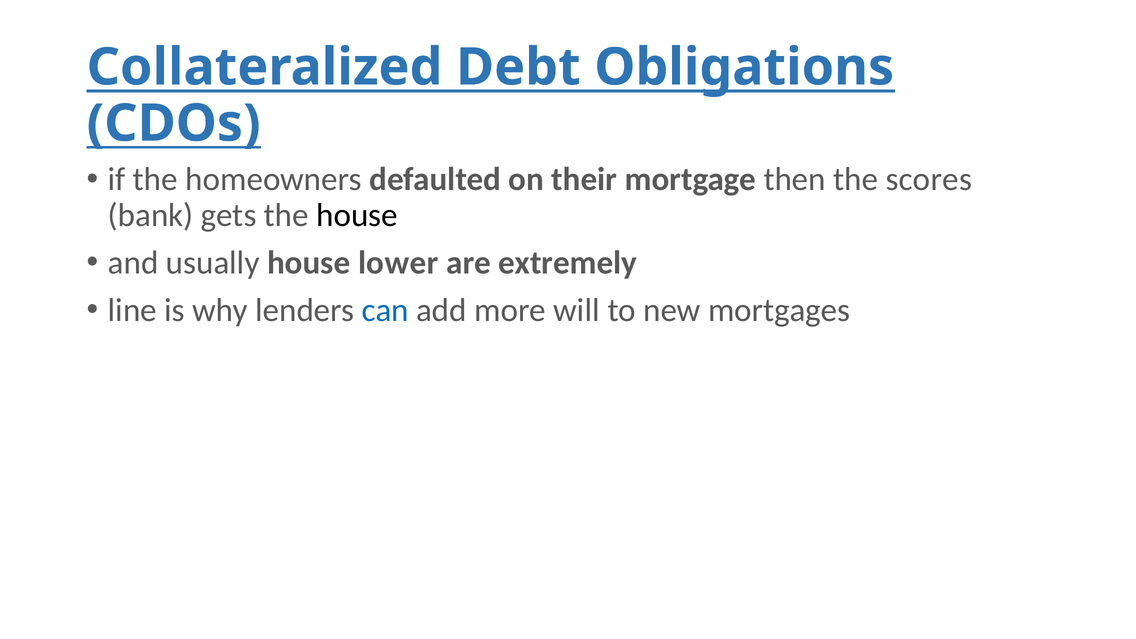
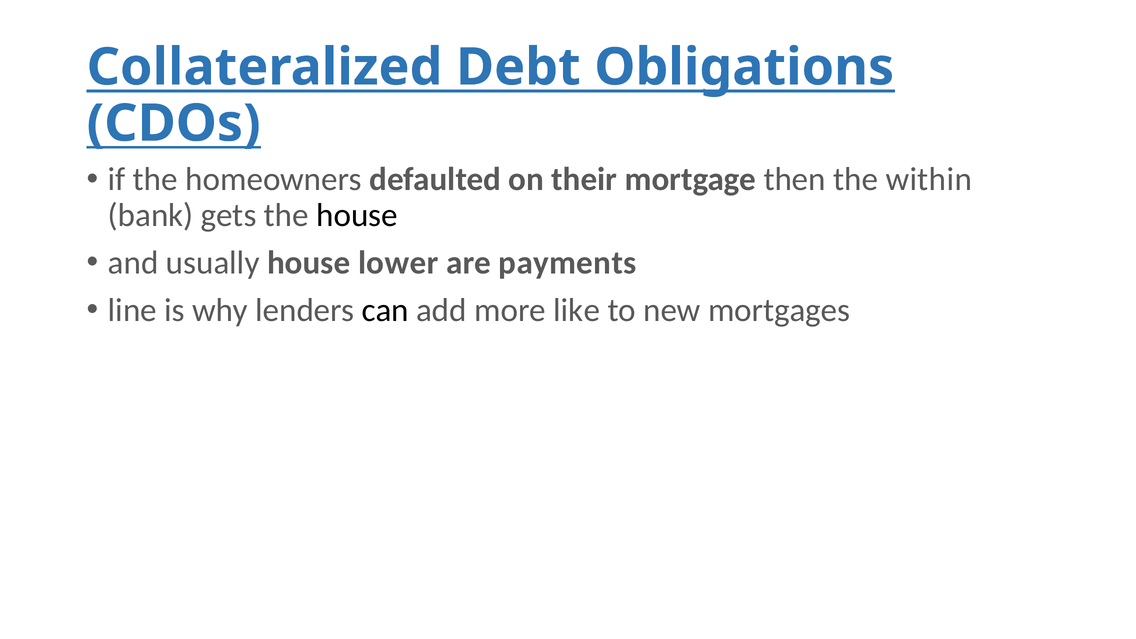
scores: scores -> within
extremely: extremely -> payments
can colour: blue -> black
will: will -> like
